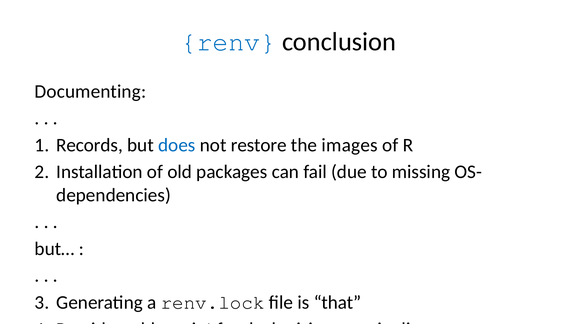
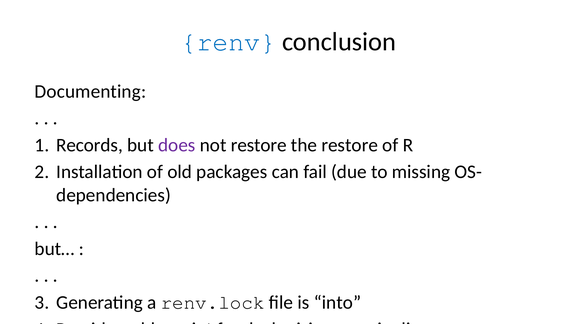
does colour: blue -> purple
the images: images -> restore
that: that -> into
